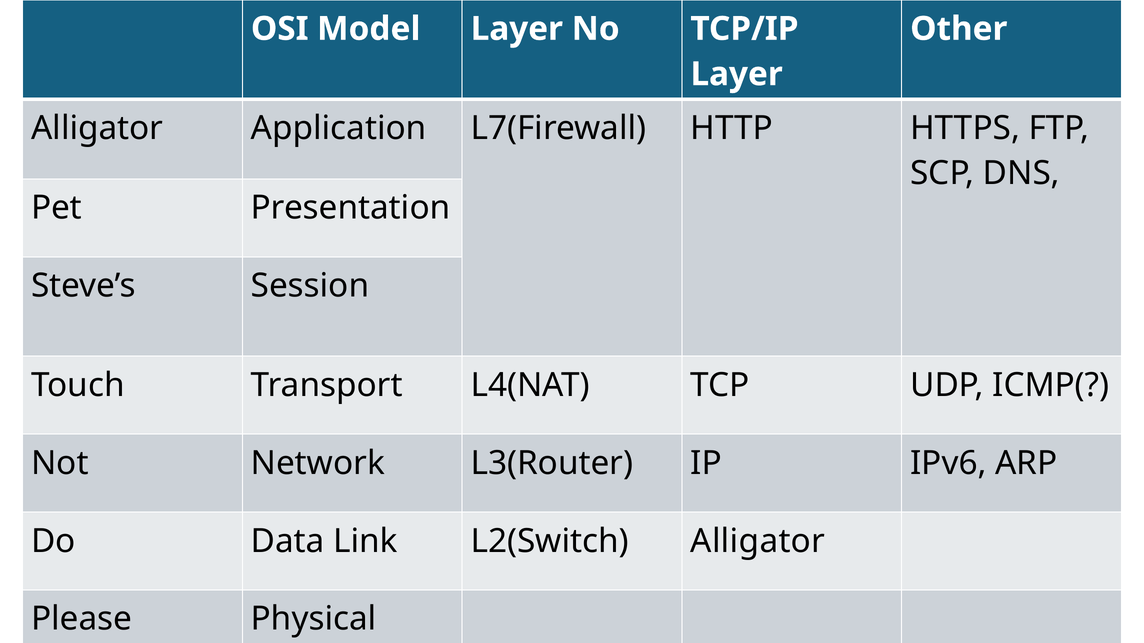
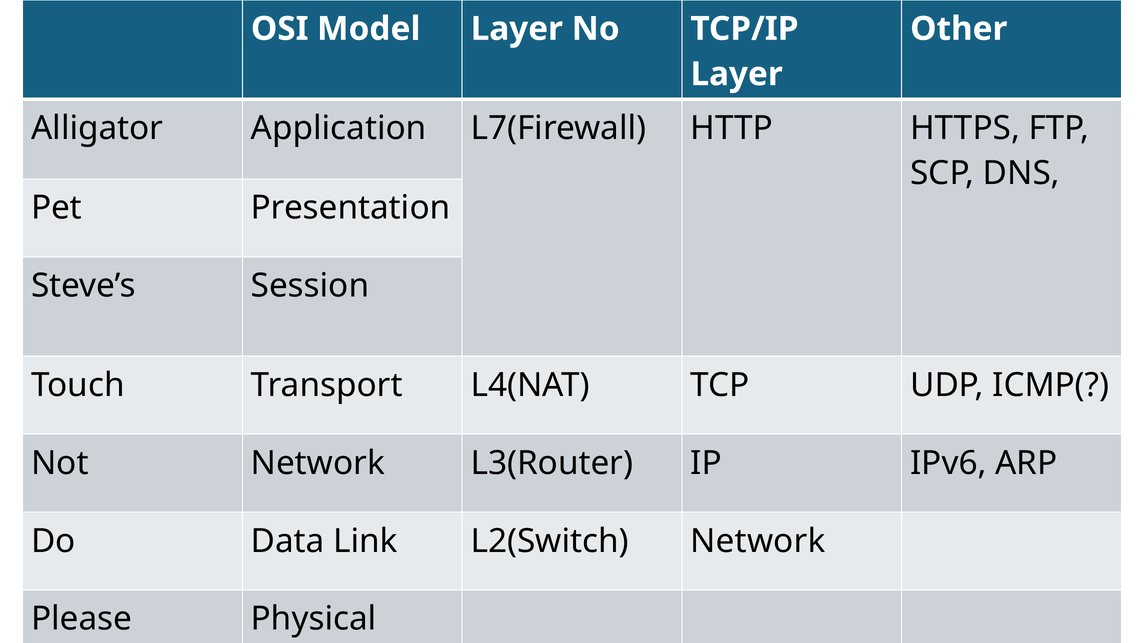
L2(Switch Alligator: Alligator -> Network
